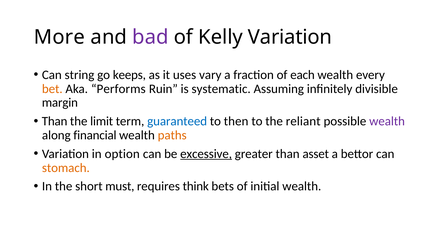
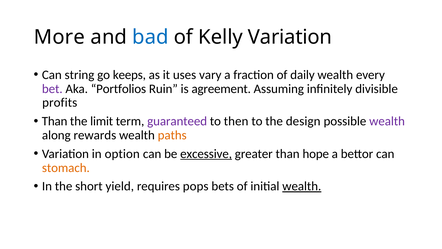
bad colour: purple -> blue
each: each -> daily
bet colour: orange -> purple
Performs: Performs -> Portfolios
systematic: systematic -> agreement
margin: margin -> profits
guaranteed colour: blue -> purple
reliant: reliant -> design
financial: financial -> rewards
asset: asset -> hope
must: must -> yield
think: think -> pops
wealth at (302, 186) underline: none -> present
